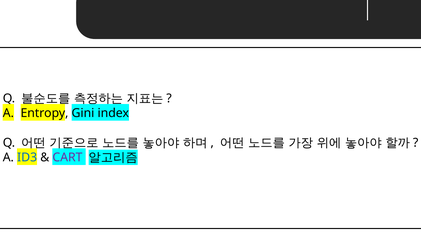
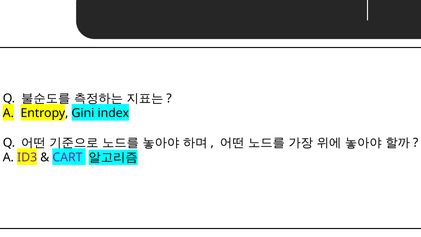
ID3 colour: blue -> purple
